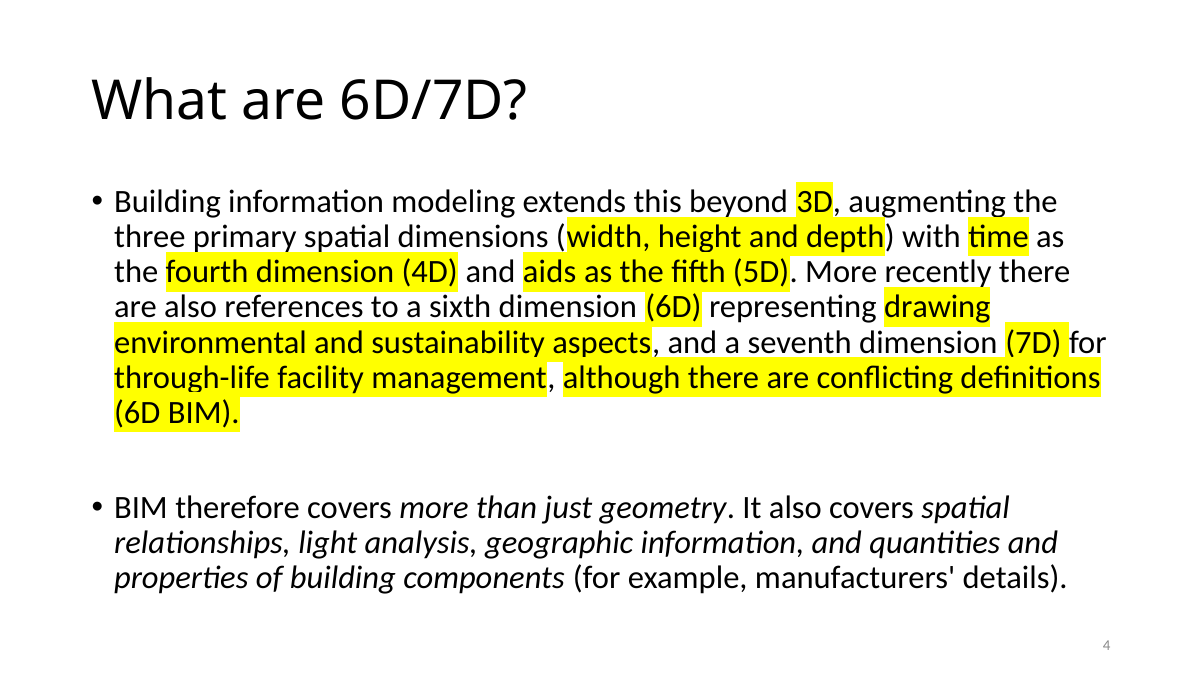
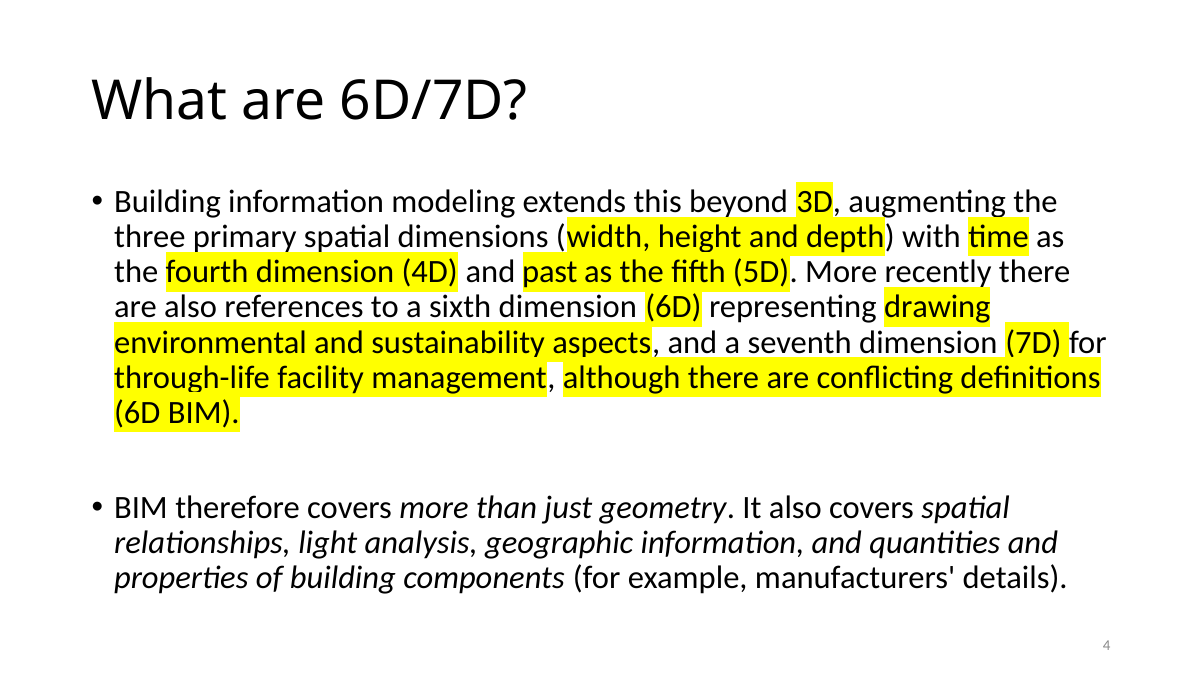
aids: aids -> past
